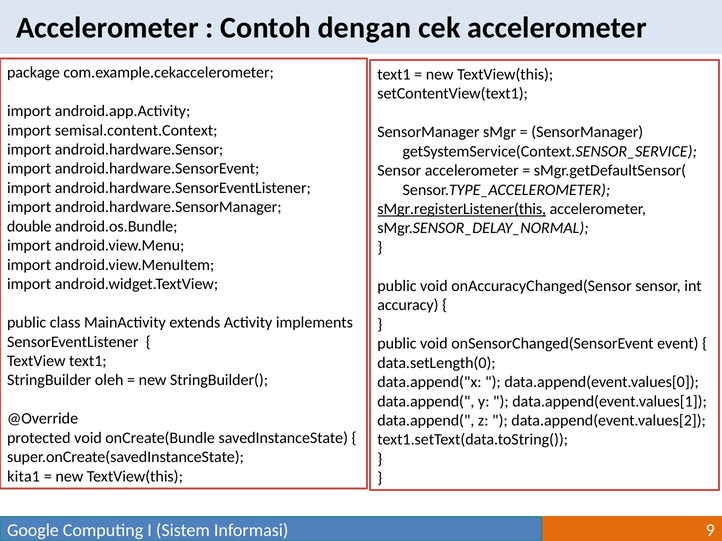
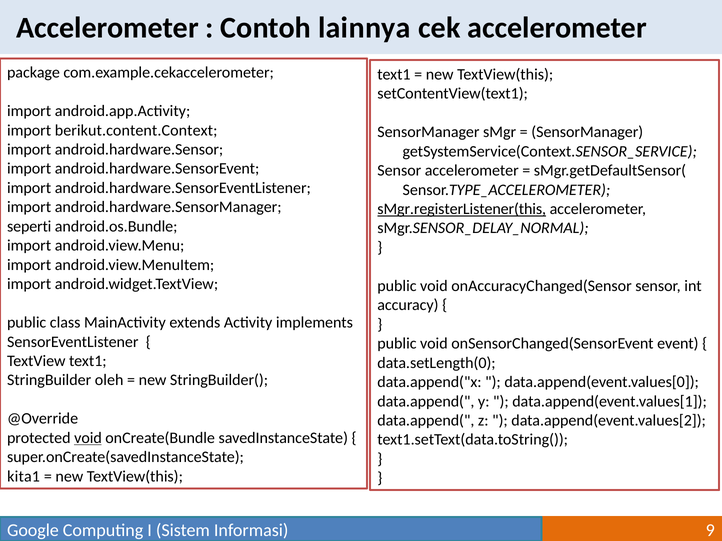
dengan: dengan -> lainnya
semisal.content.Context: semisal.content.Context -> berikut.content.Context
double: double -> seperti
void at (88, 438) underline: none -> present
